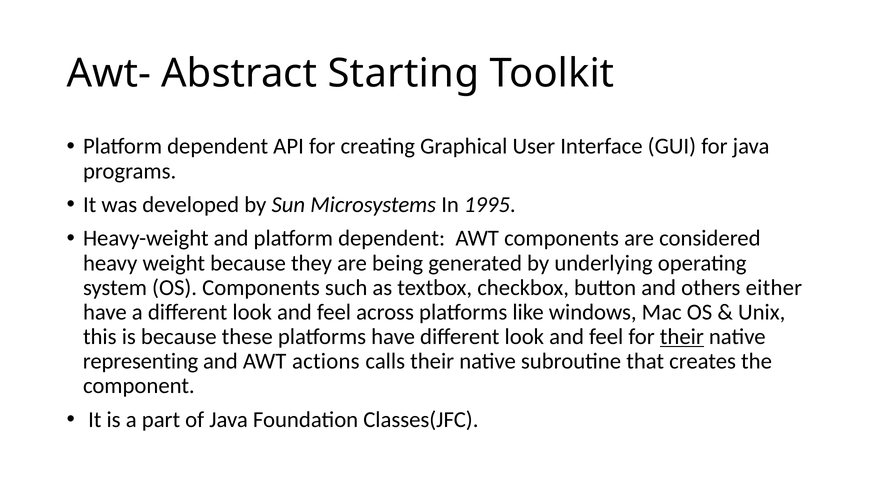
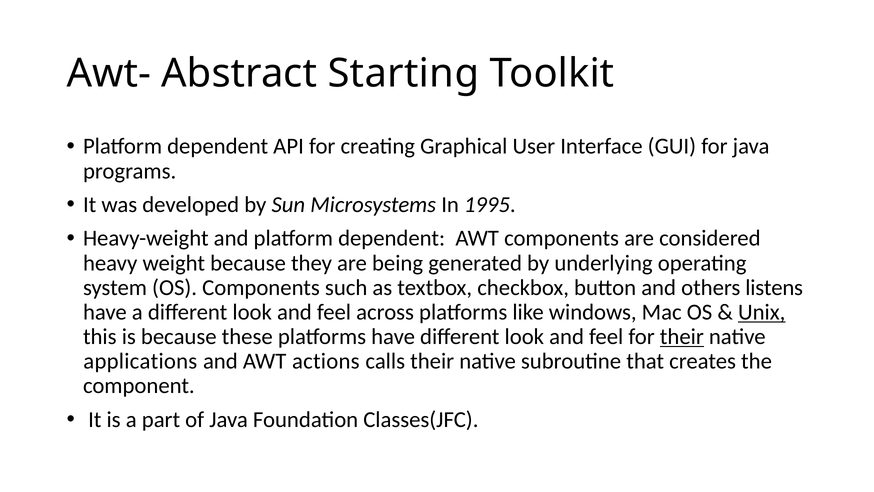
either: either -> listens
Unix underline: none -> present
representing: representing -> applications
